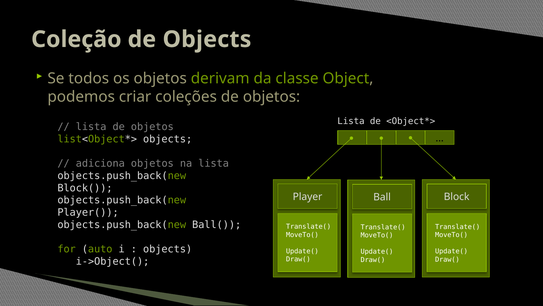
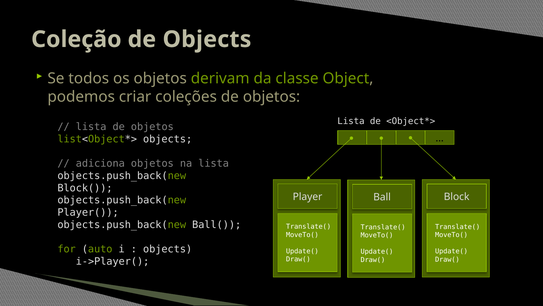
i->Object(: i->Object( -> i->Player(
